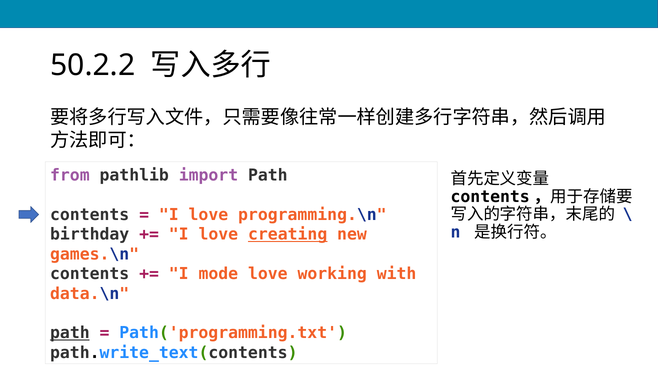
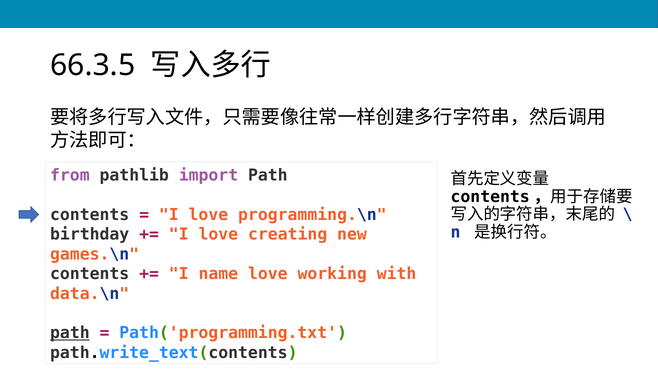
50.2.2: 50.2.2 -> 66.3.5
creating underline: present -> none
mode: mode -> name
